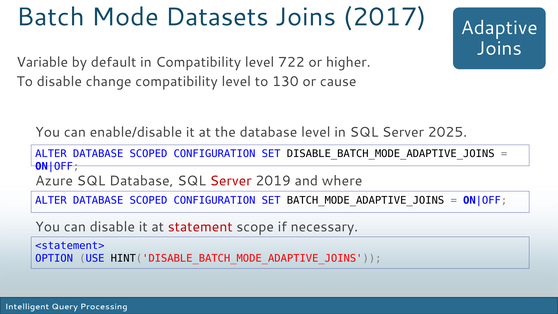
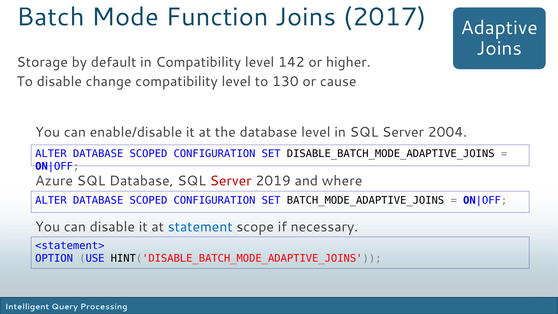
Datasets: Datasets -> Function
Variable: Variable -> Storage
722: 722 -> 142
2025: 2025 -> 2004
statement colour: red -> blue
